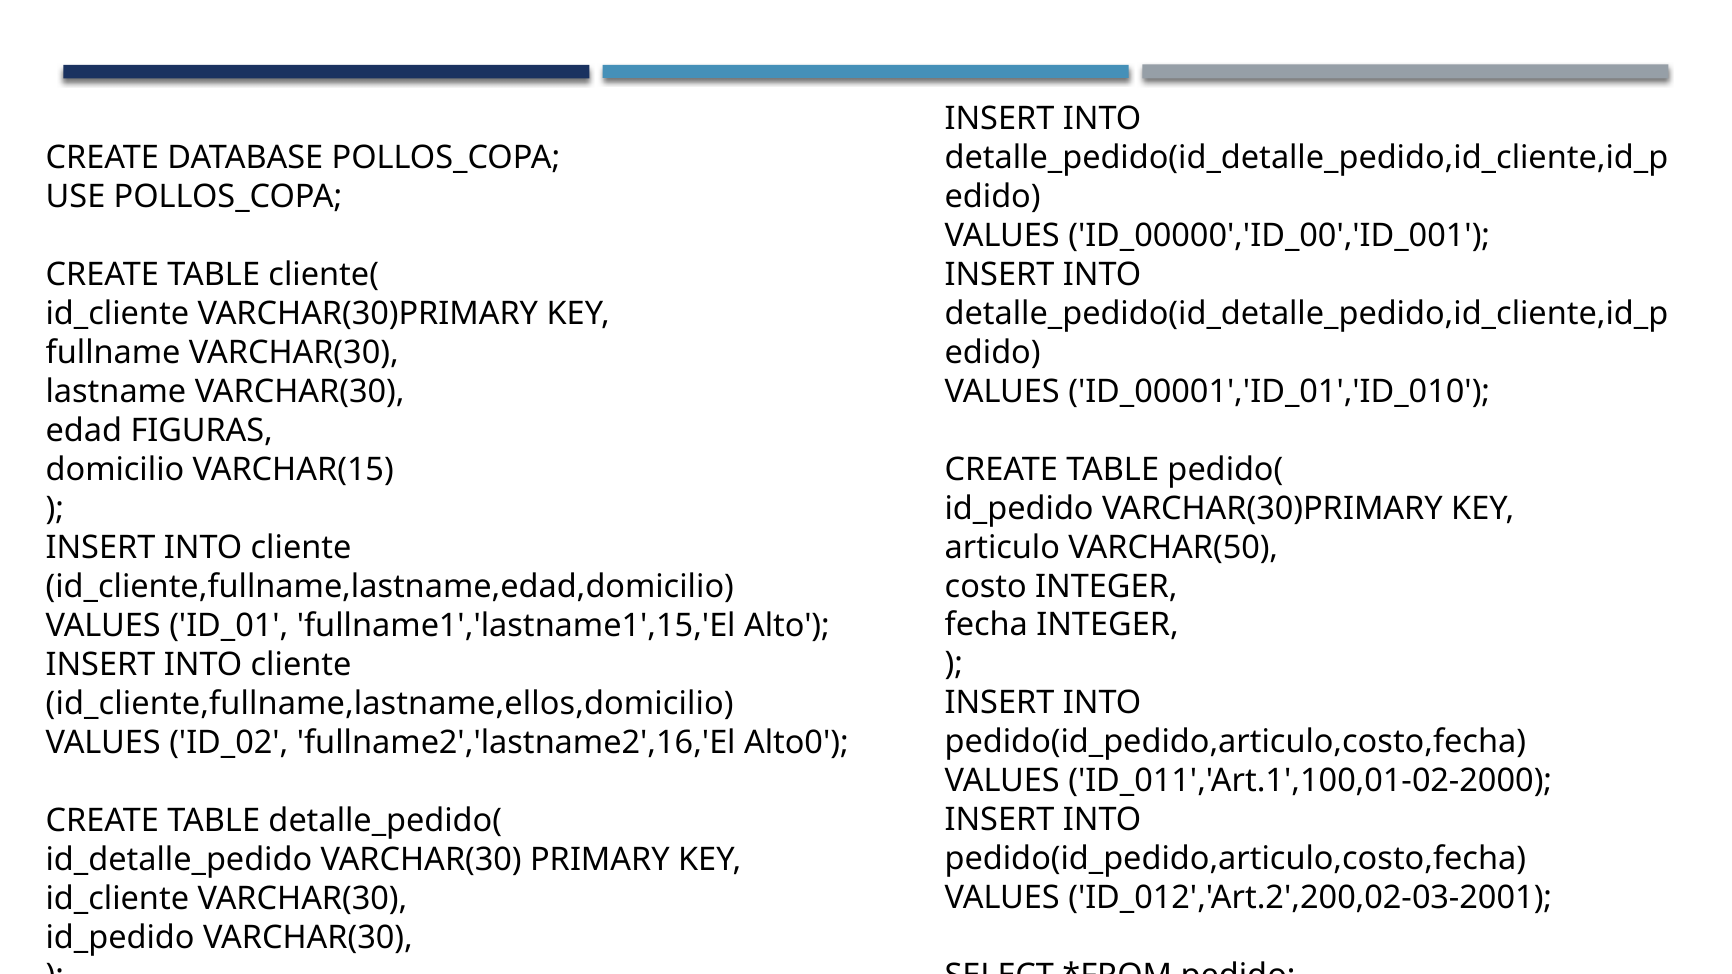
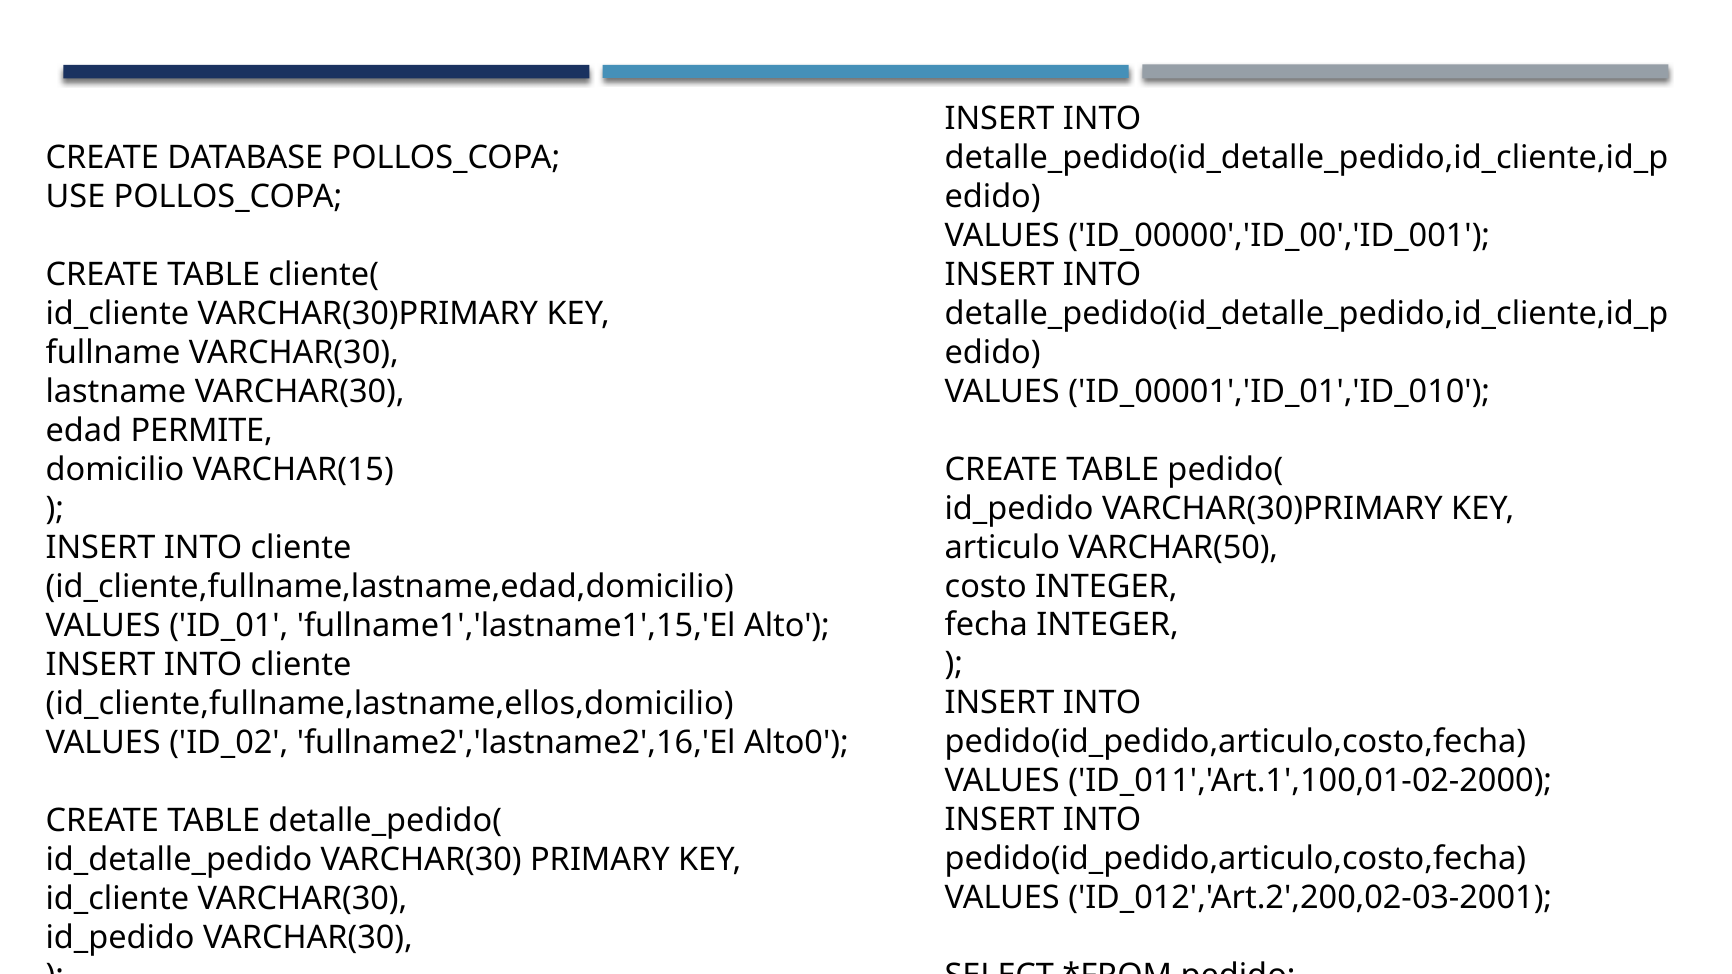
FIGURAS: FIGURAS -> PERMITE
